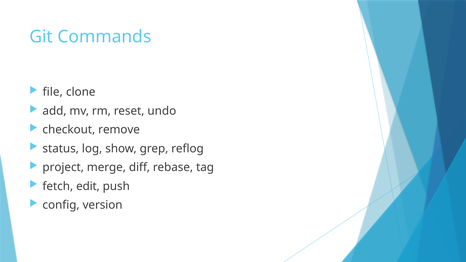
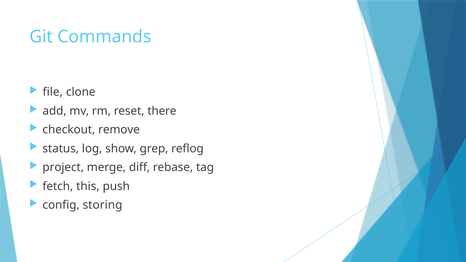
undo: undo -> there
edit: edit -> this
version: version -> storing
